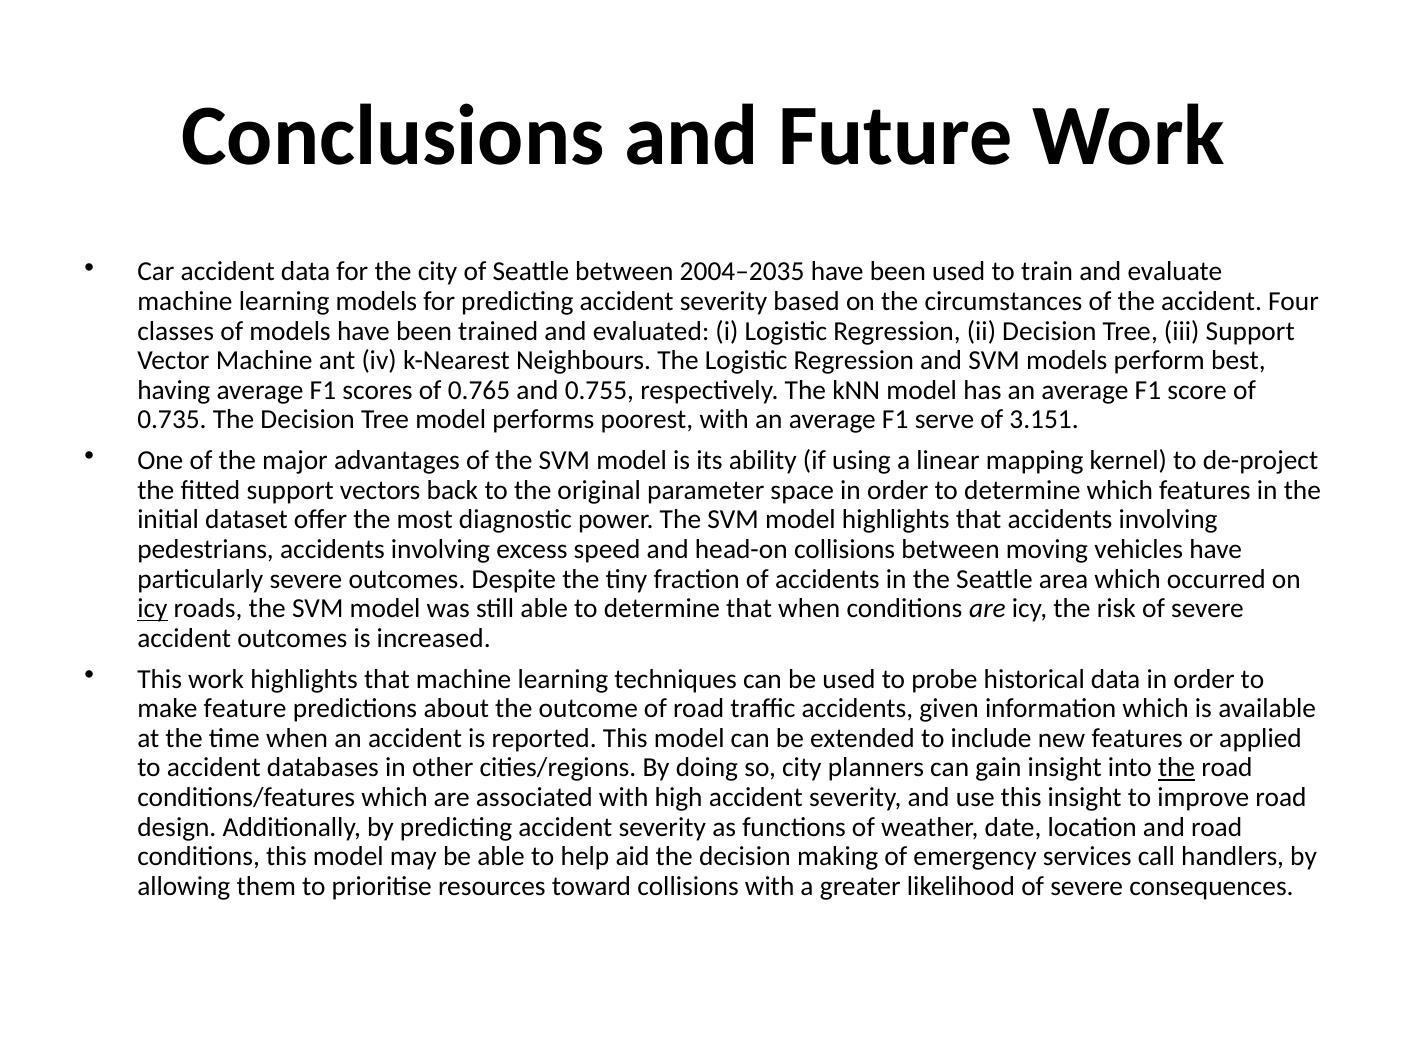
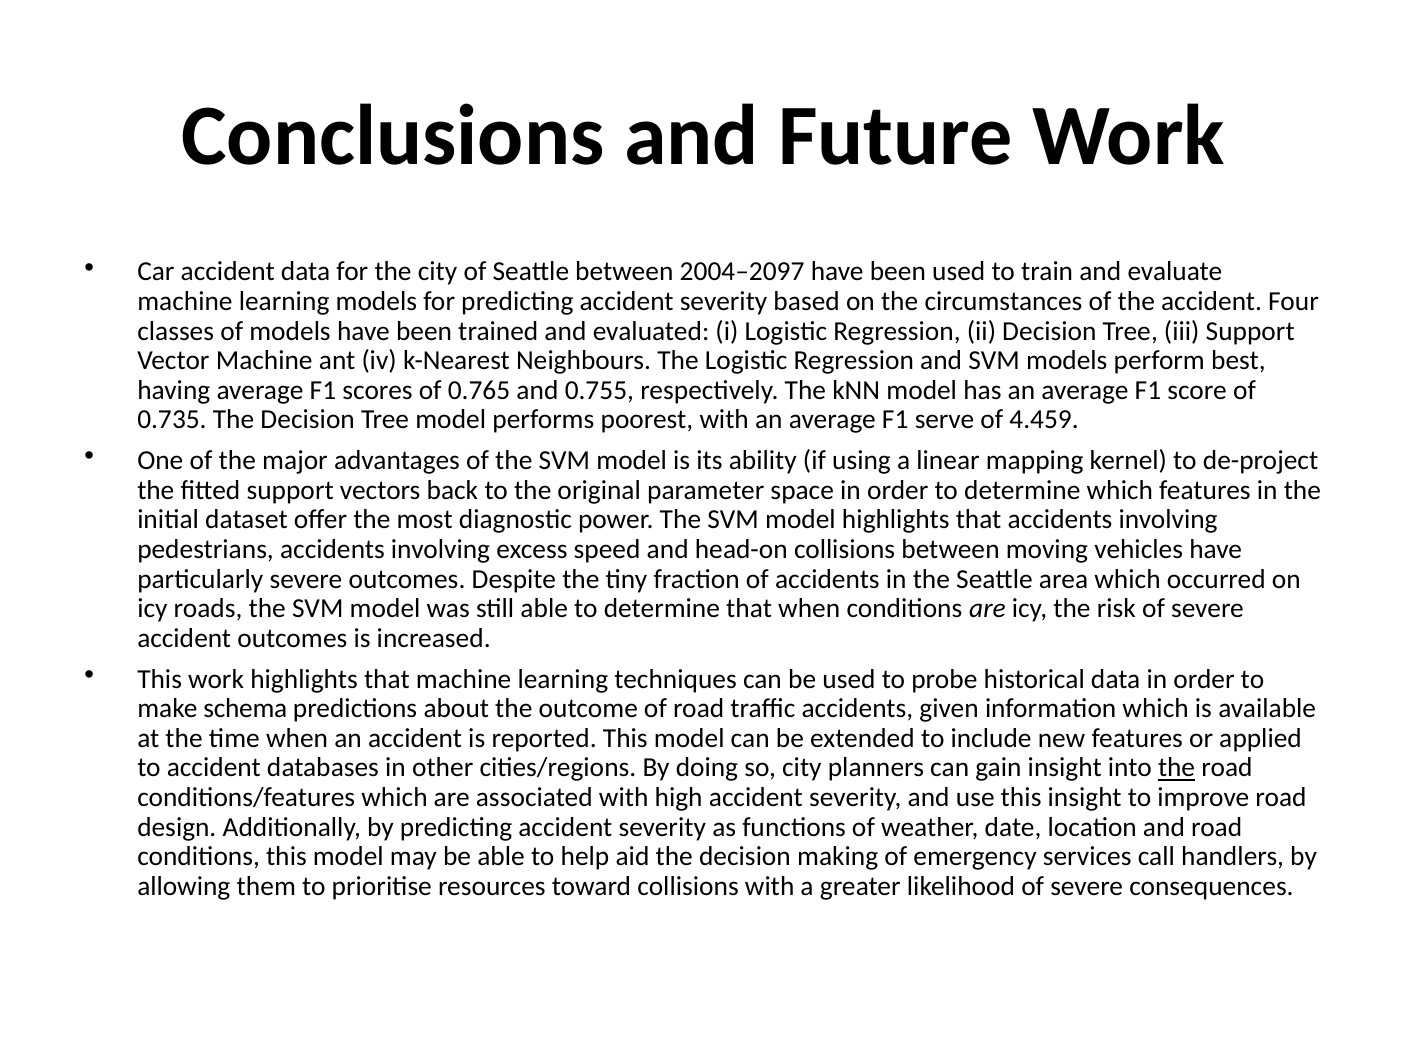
2004–2035: 2004–2035 -> 2004–2097
3.151: 3.151 -> 4.459
icy at (152, 609) underline: present -> none
feature: feature -> schema
